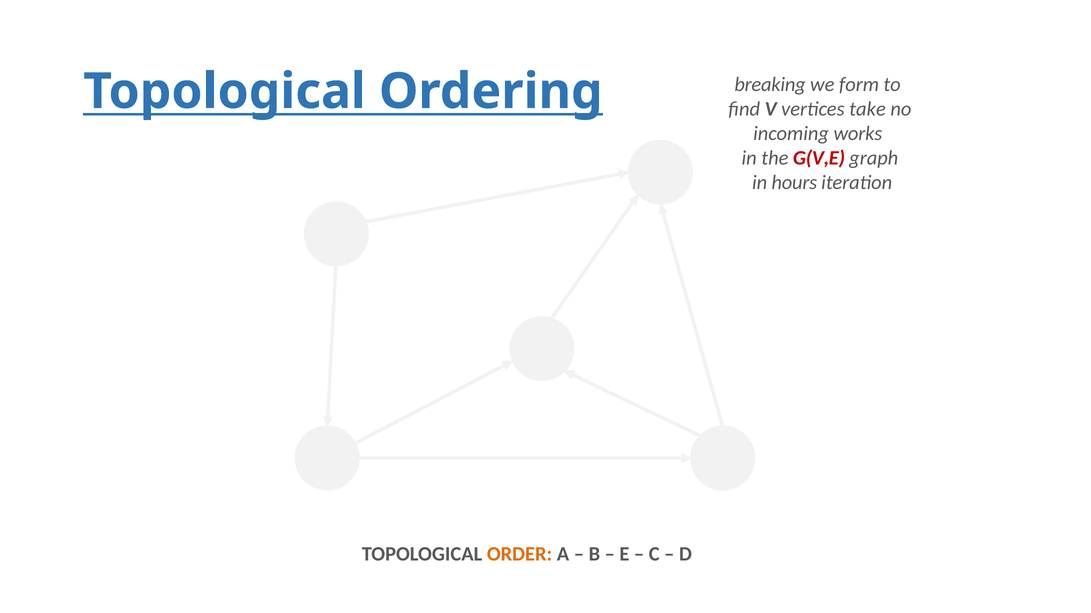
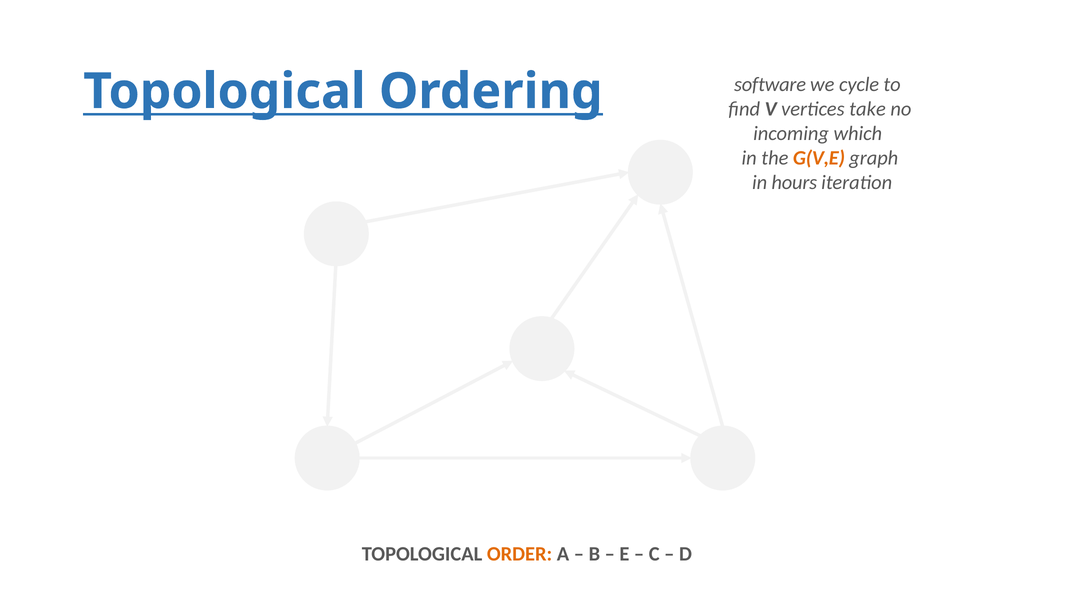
breaking: breaking -> software
form: form -> cycle
works: works -> which
G(V,E colour: red -> orange
